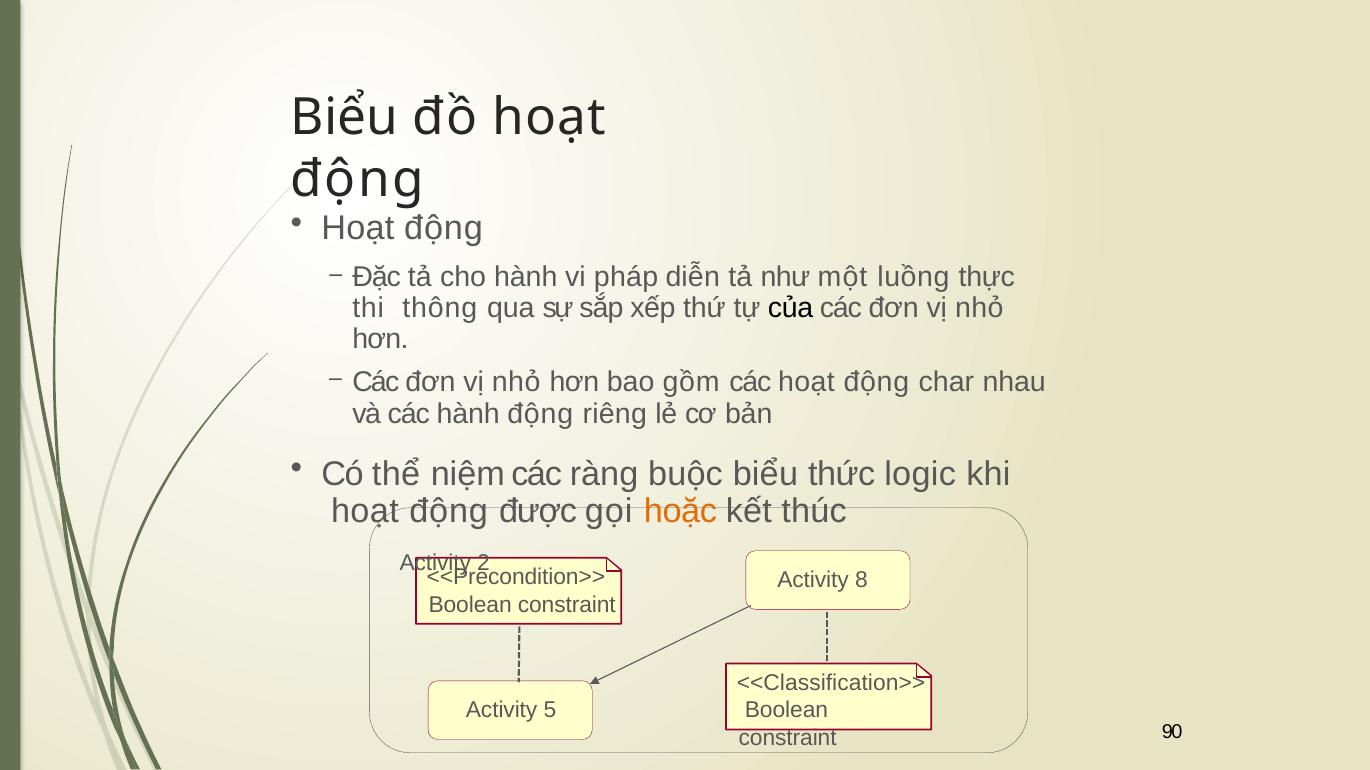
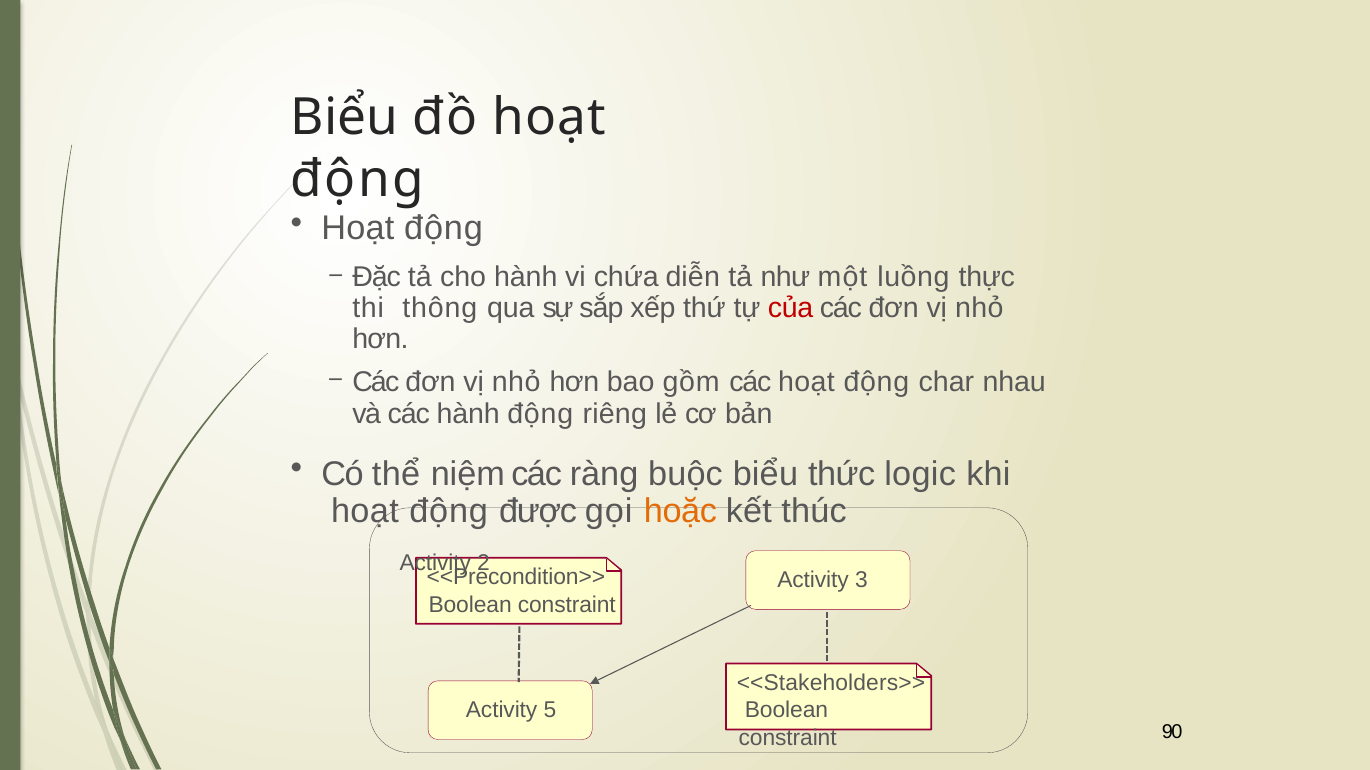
pháp: pháp -> chứa
của colour: black -> red
8: 8 -> 3
<<Classification>>: <<Classification>> -> <<Stakeholders>>
